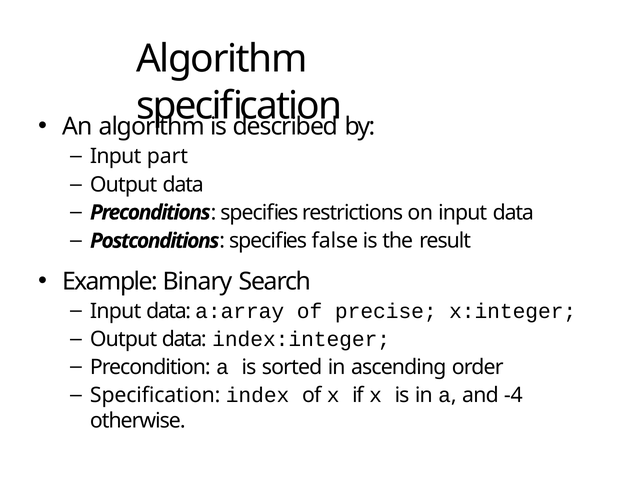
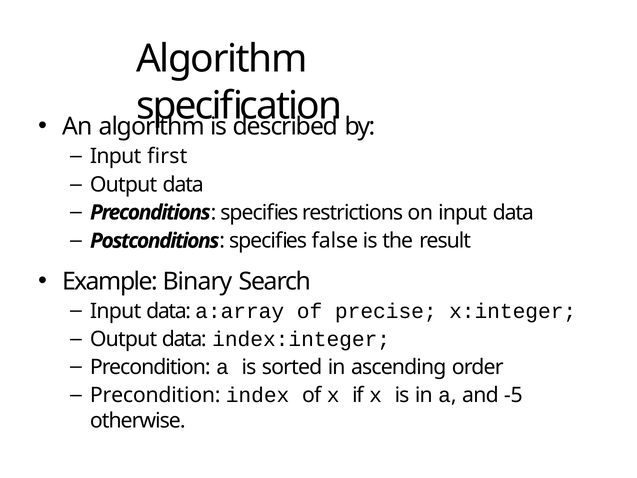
part: part -> first
Specification at (155, 395): Specification -> Precondition
-4: -4 -> -5
